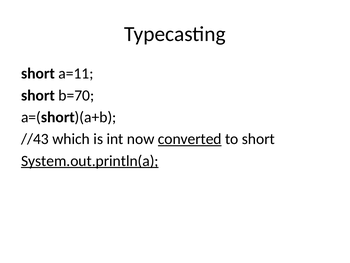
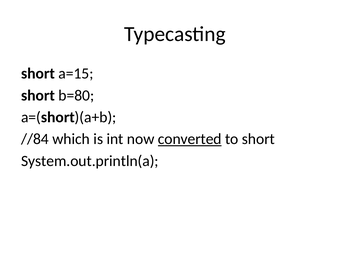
a=11: a=11 -> a=15
b=70: b=70 -> b=80
//43: //43 -> //84
System.out.println(a underline: present -> none
